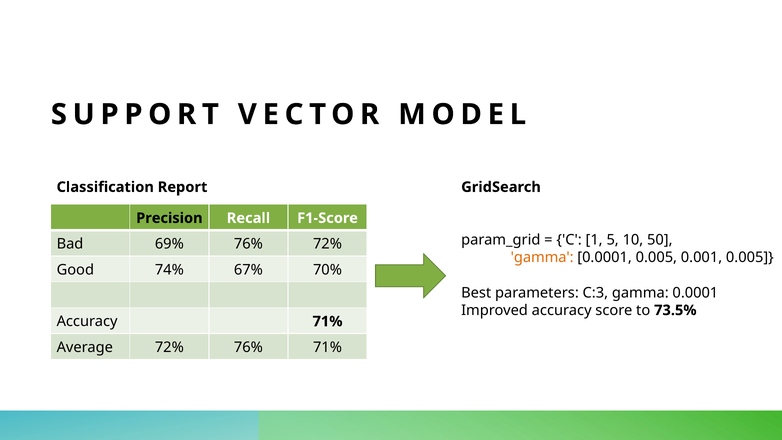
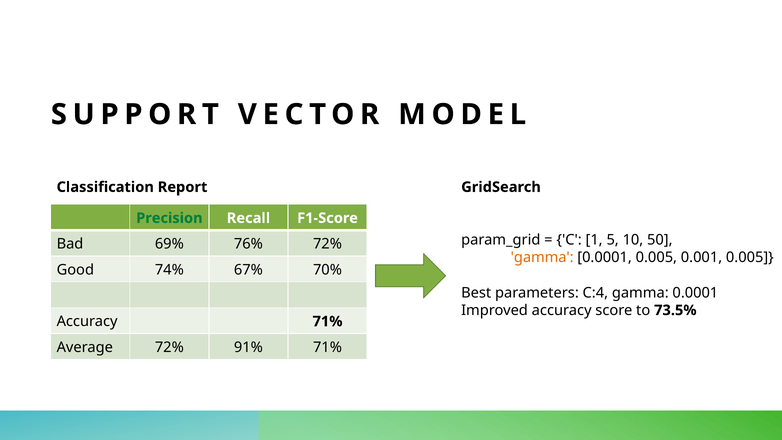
Precision colour: black -> green
C:3: C:3 -> C:4
72% 76%: 76% -> 91%
